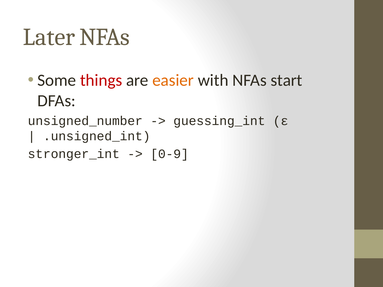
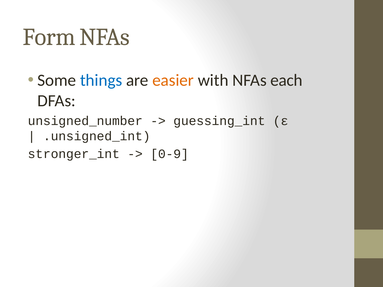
Later: Later -> Form
things colour: red -> blue
start: start -> each
